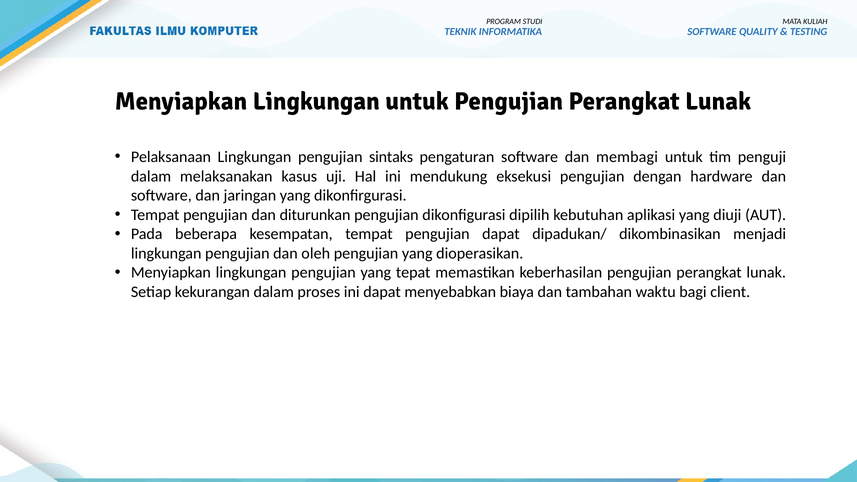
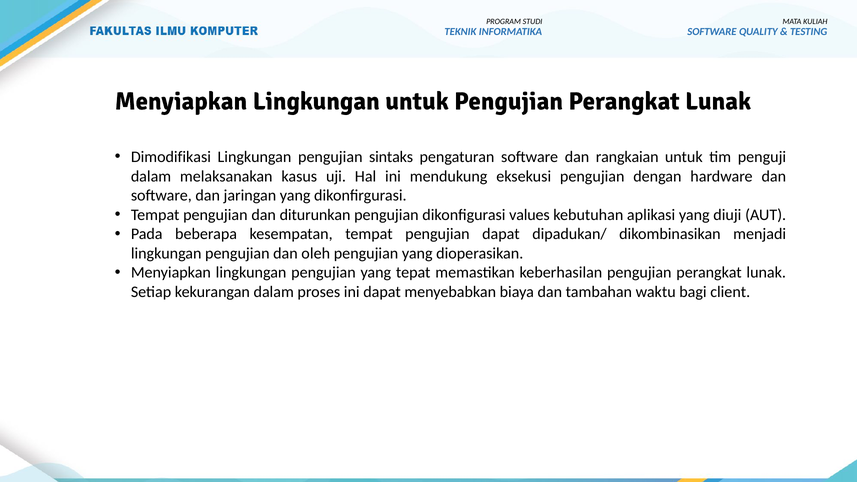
Pelaksanaan: Pelaksanaan -> Dimodifikasi
membagi: membagi -> rangkaian
dipilih: dipilih -> values
